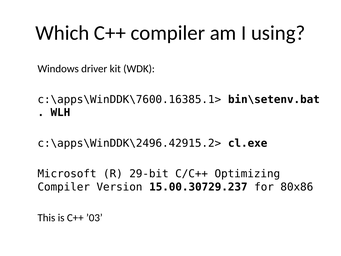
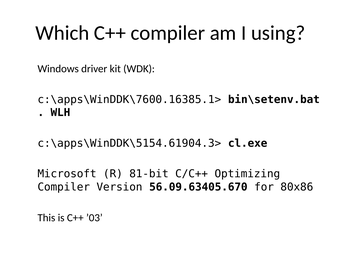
c:\apps\WinDDK\2496.42915.2>: c:\apps\WinDDK\2496.42915.2> -> c:\apps\WinDDK\5154.61904.3>
29-bit: 29-bit -> 81-bit
15.00.30729.237: 15.00.30729.237 -> 56.09.63405.670
